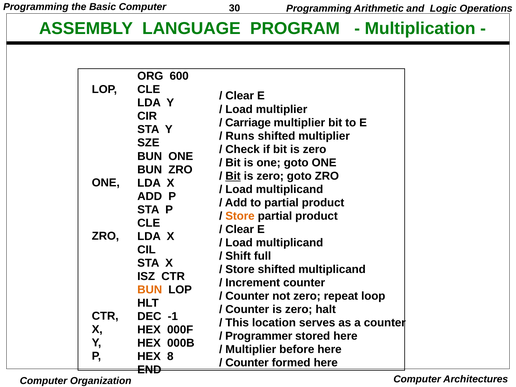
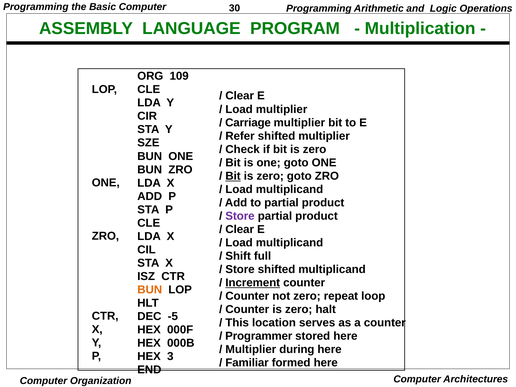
600: 600 -> 109
Runs: Runs -> Refer
Store at (240, 216) colour: orange -> purple
Increment underline: none -> present
-1: -1 -> -5
before: before -> during
8: 8 -> 3
Counter at (247, 363): Counter -> Familiar
